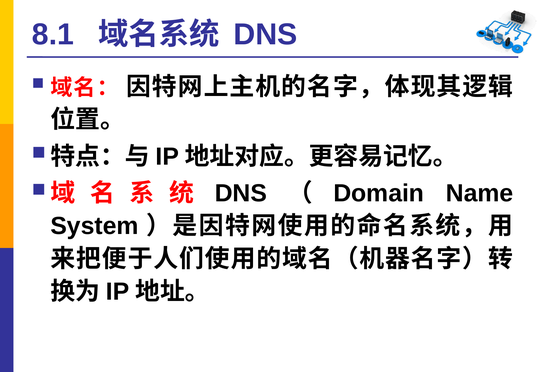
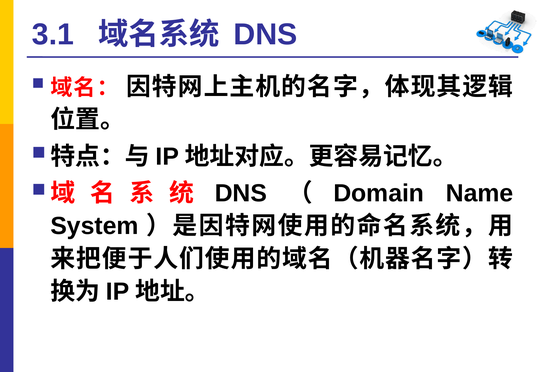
8.1: 8.1 -> 3.1
